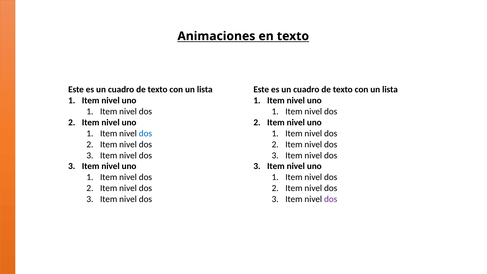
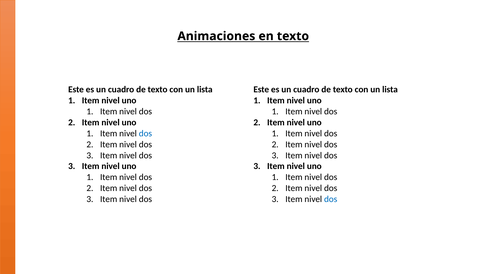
dos at (331, 199) colour: purple -> blue
